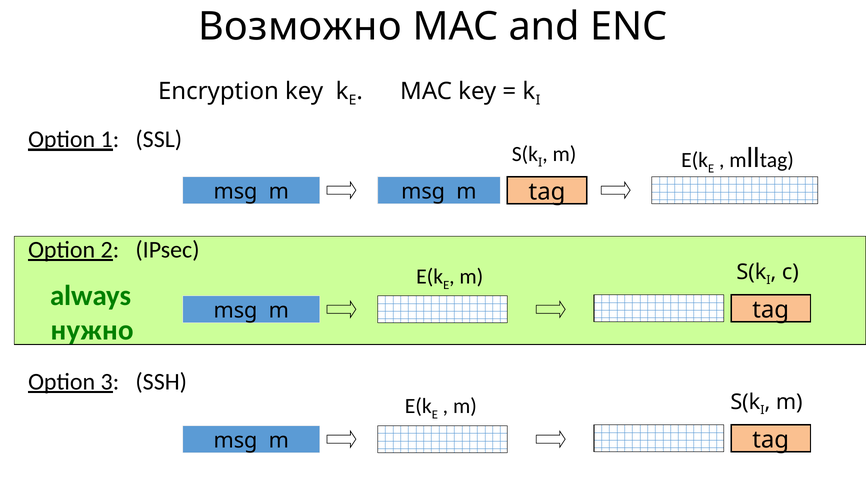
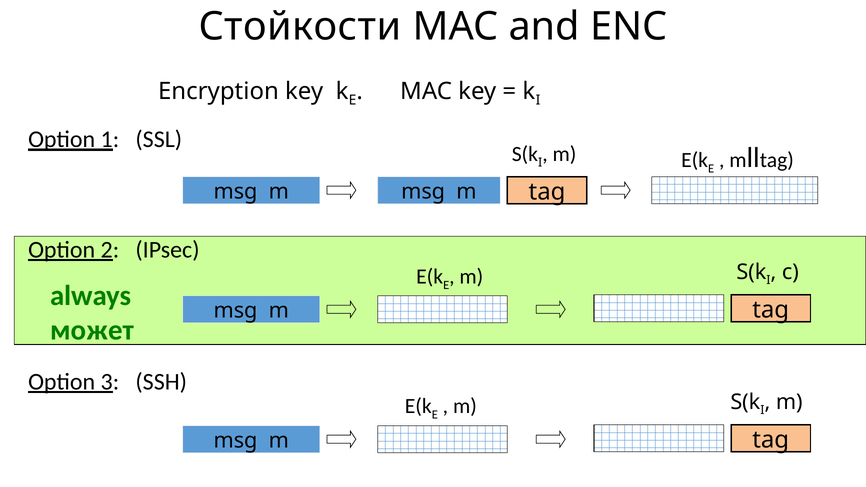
Возможно: Возможно -> Стойкости
нужно: нужно -> может
